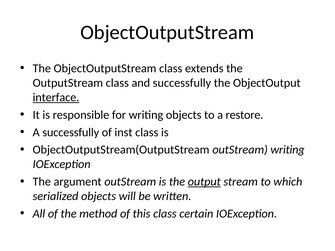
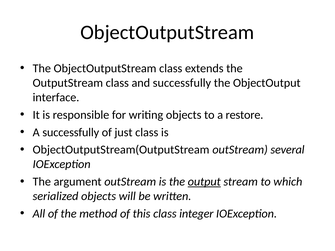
interface underline: present -> none
inst: inst -> just
outStream writing: writing -> several
certain: certain -> integer
